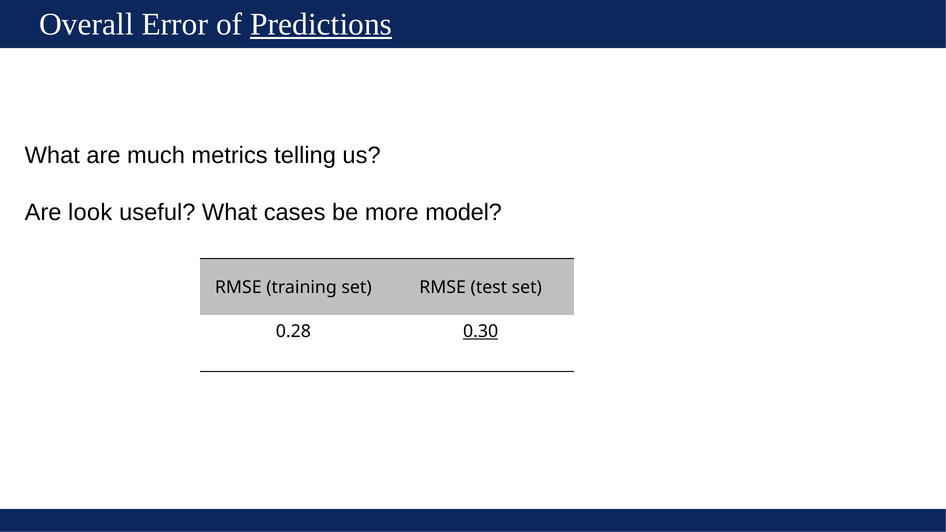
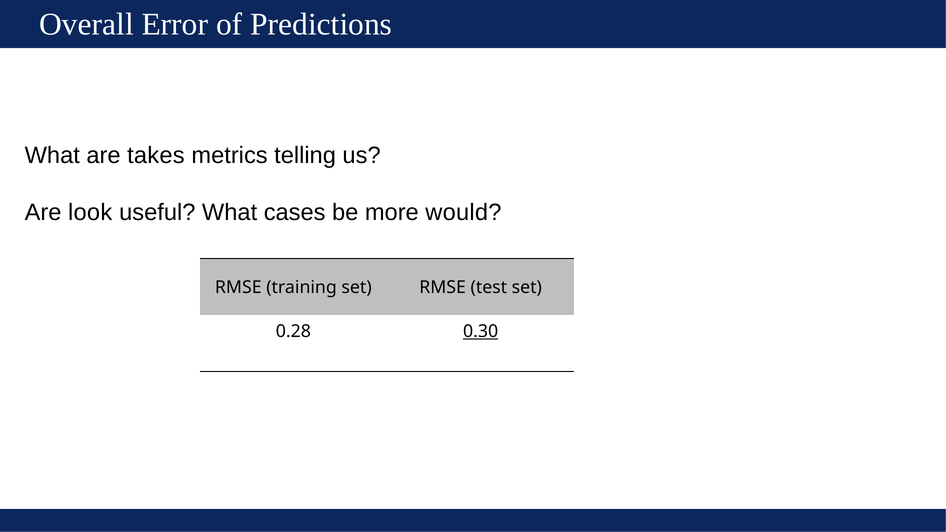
Predictions underline: present -> none
much: much -> takes
model: model -> would
